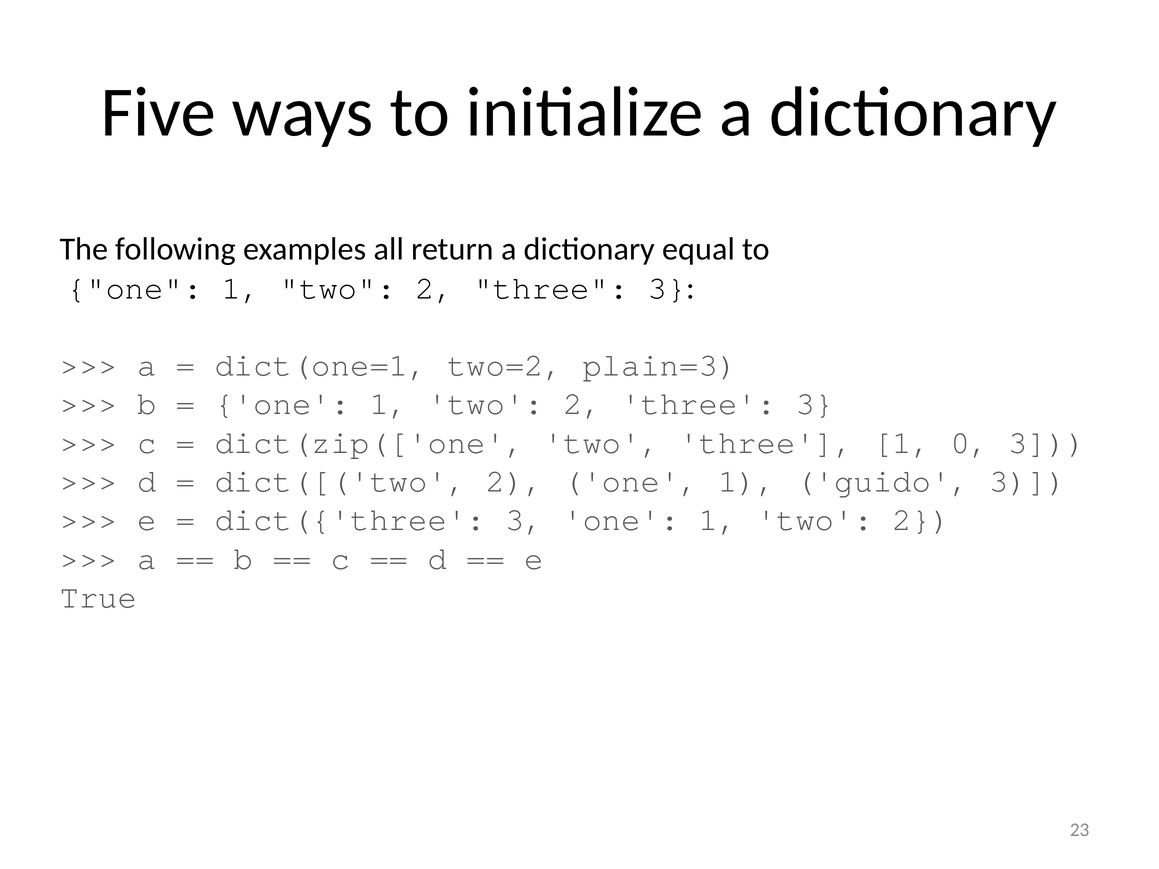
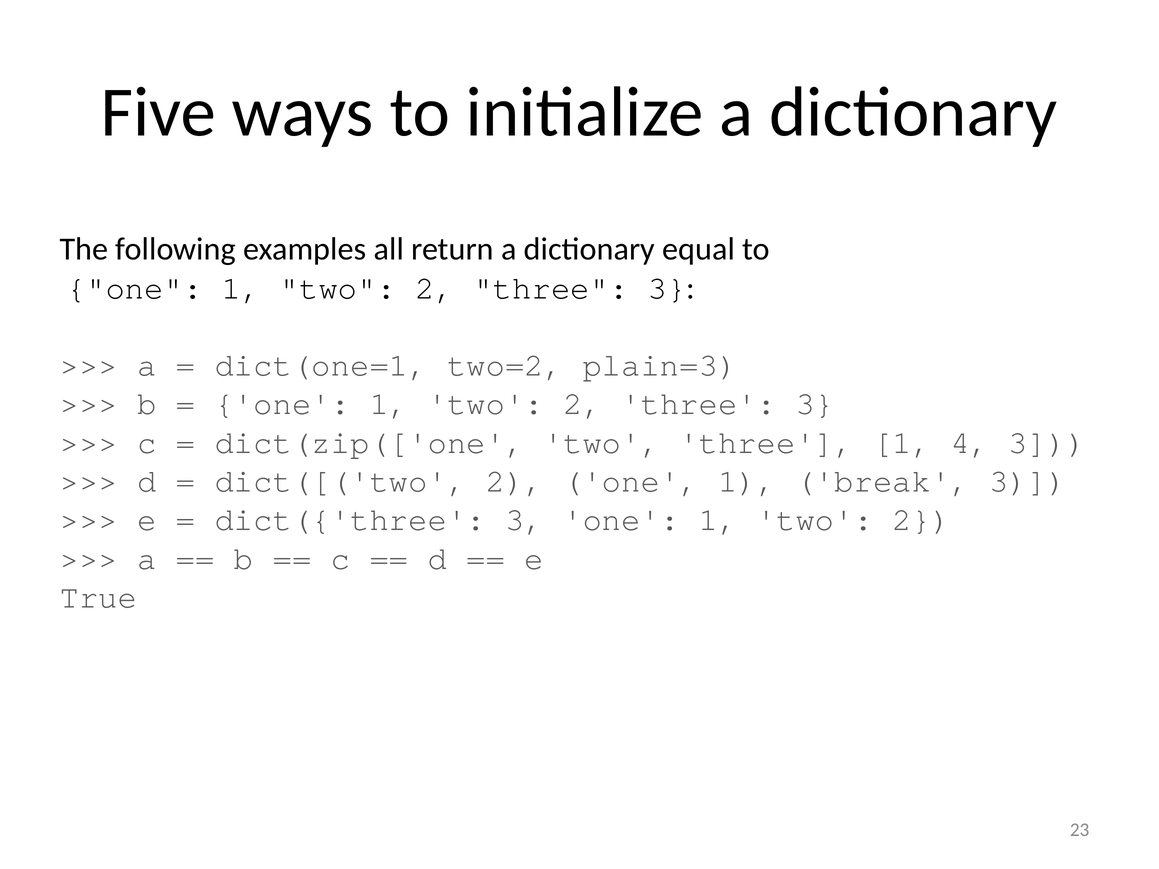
0: 0 -> 4
guido: guido -> break
